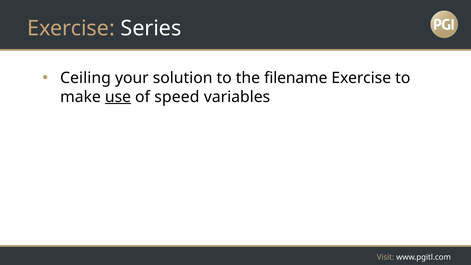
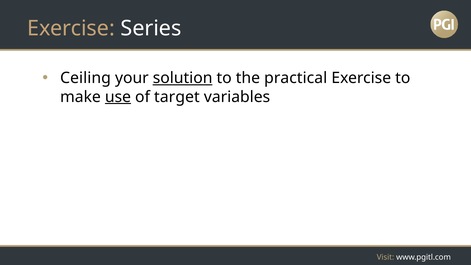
solution underline: none -> present
filename: filename -> practical
speed: speed -> target
